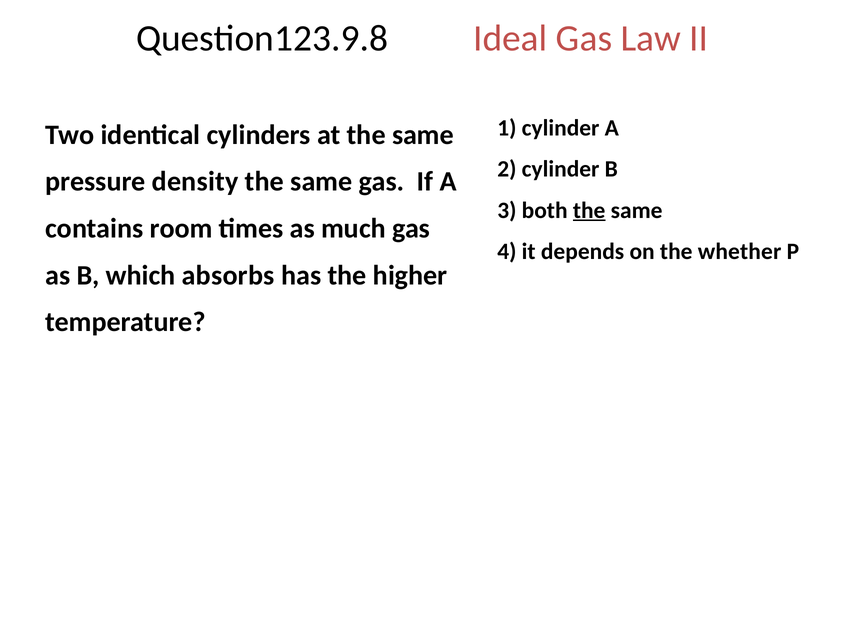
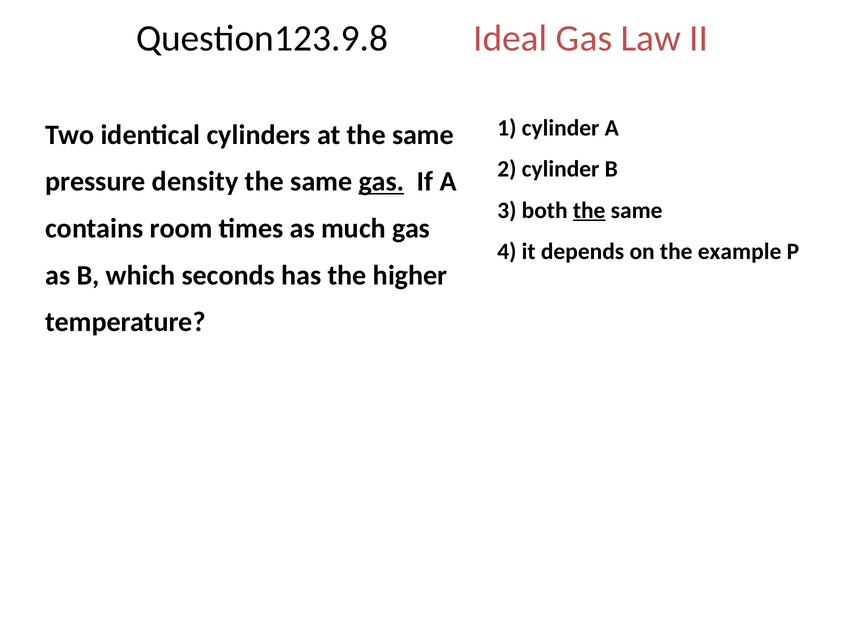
gas at (381, 182) underline: none -> present
whether: whether -> example
absorbs: absorbs -> seconds
